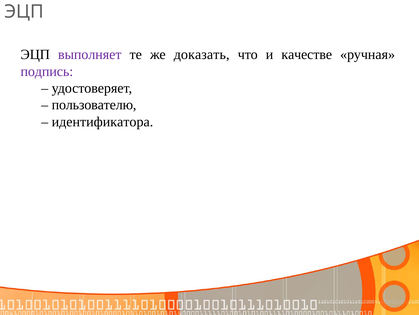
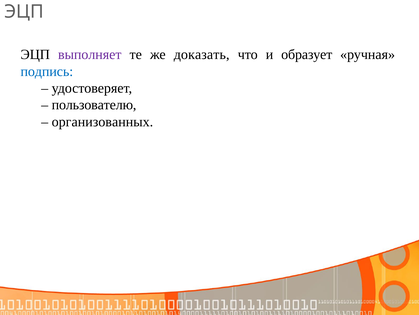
качестве: качестве -> образует
подпись colour: purple -> blue
идентификатора: идентификатора -> организованных
